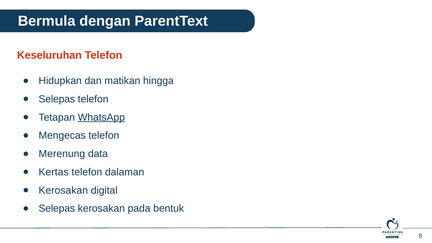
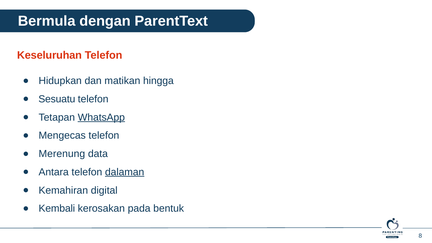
Selepas at (57, 99): Selepas -> Sesuatu
Kertas: Kertas -> Antara
dalaman underline: none -> present
Kerosakan at (63, 190): Kerosakan -> Kemahiran
Selepas at (57, 209): Selepas -> Kembali
